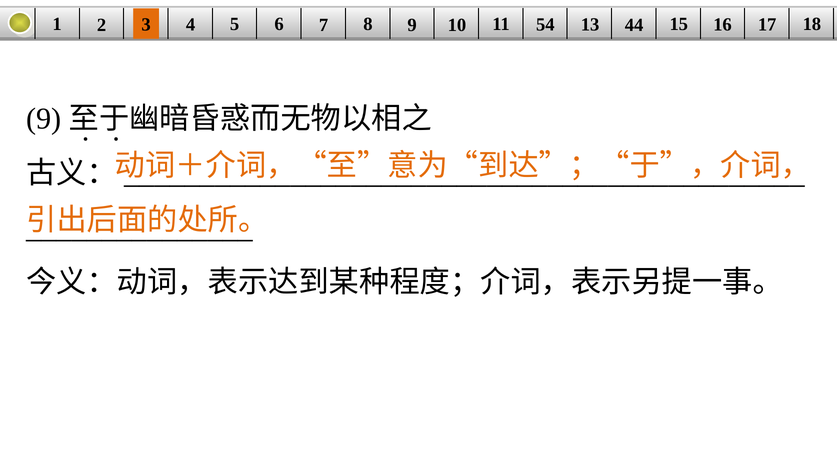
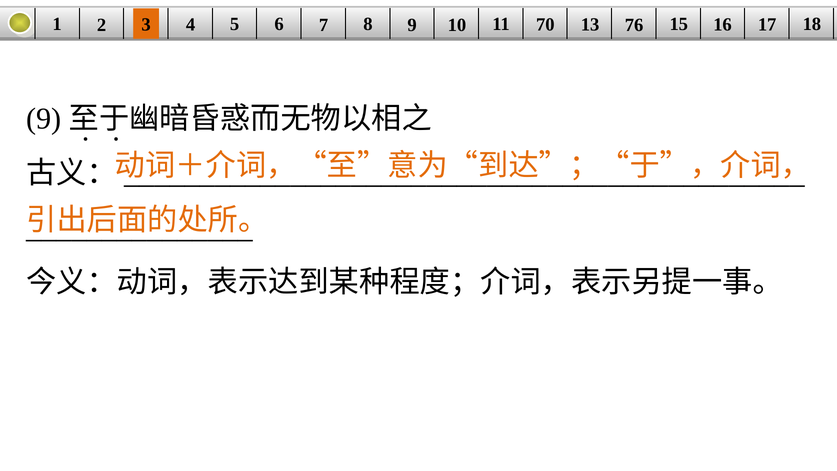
54: 54 -> 70
44: 44 -> 76
